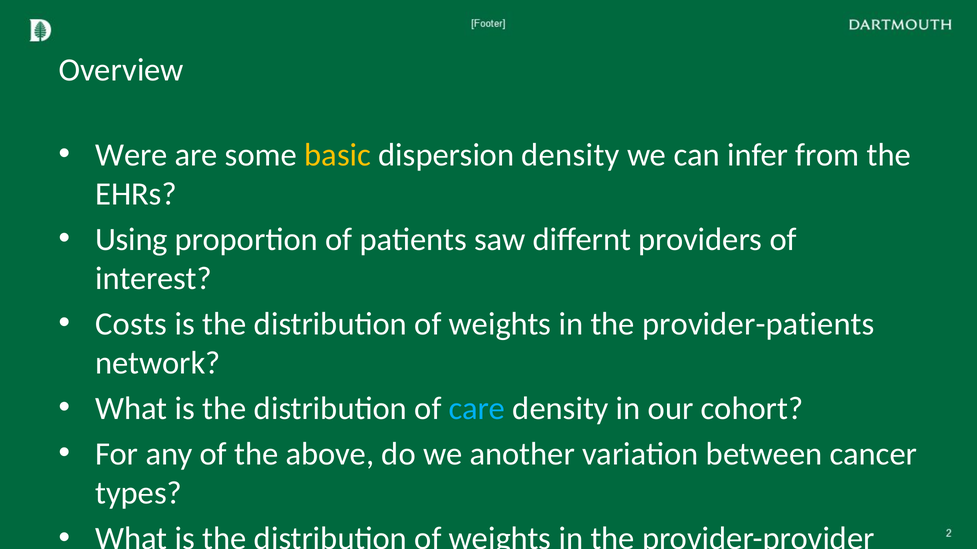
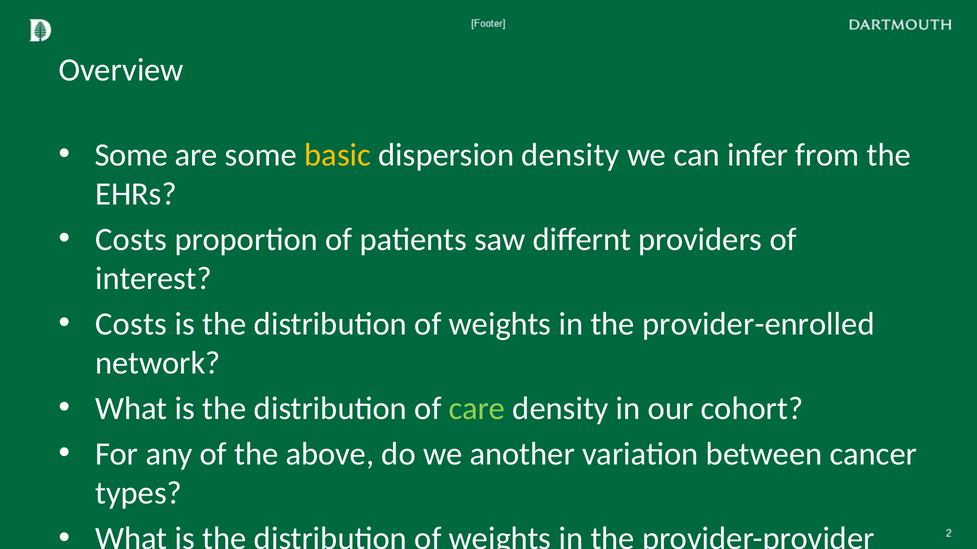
Were at (131, 155): Were -> Some
Using at (131, 240): Using -> Costs
provider-patients: provider-patients -> provider-enrolled
care at (477, 409) colour: light blue -> light green
